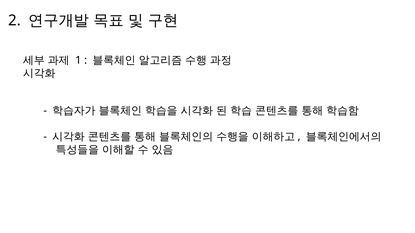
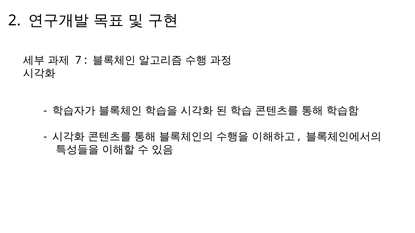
1: 1 -> 7
